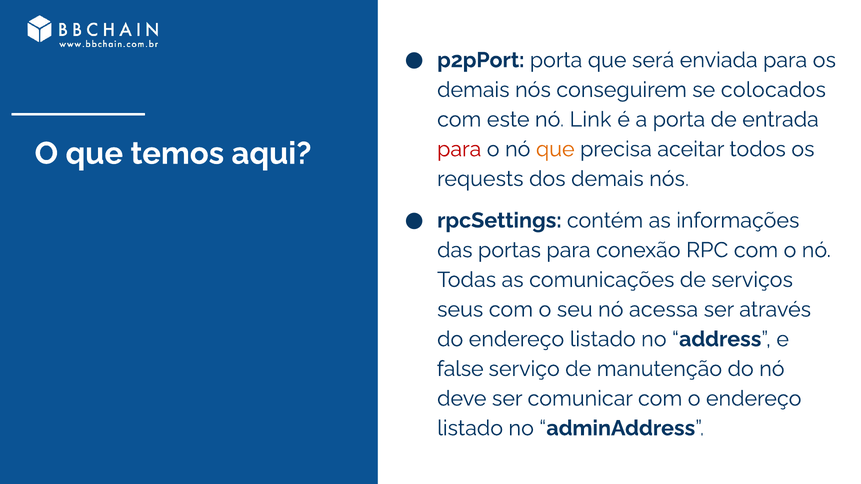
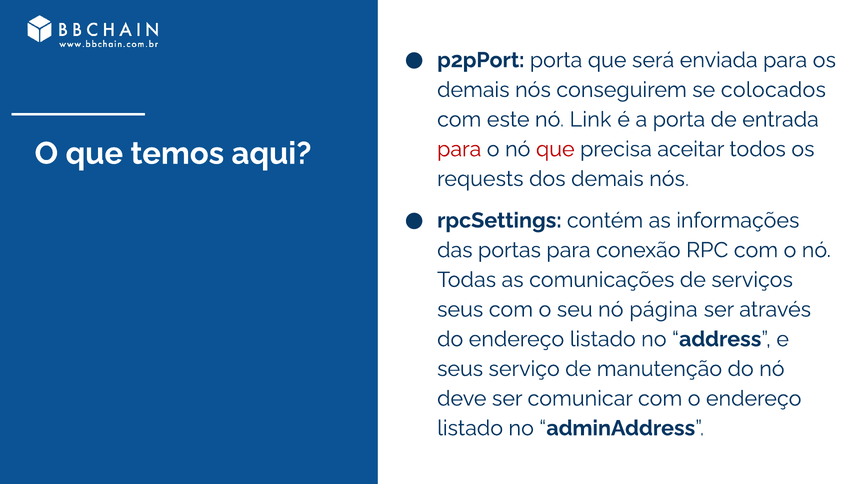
que at (555, 149) colour: orange -> red
acessa: acessa -> página
false at (460, 369): false -> seus
